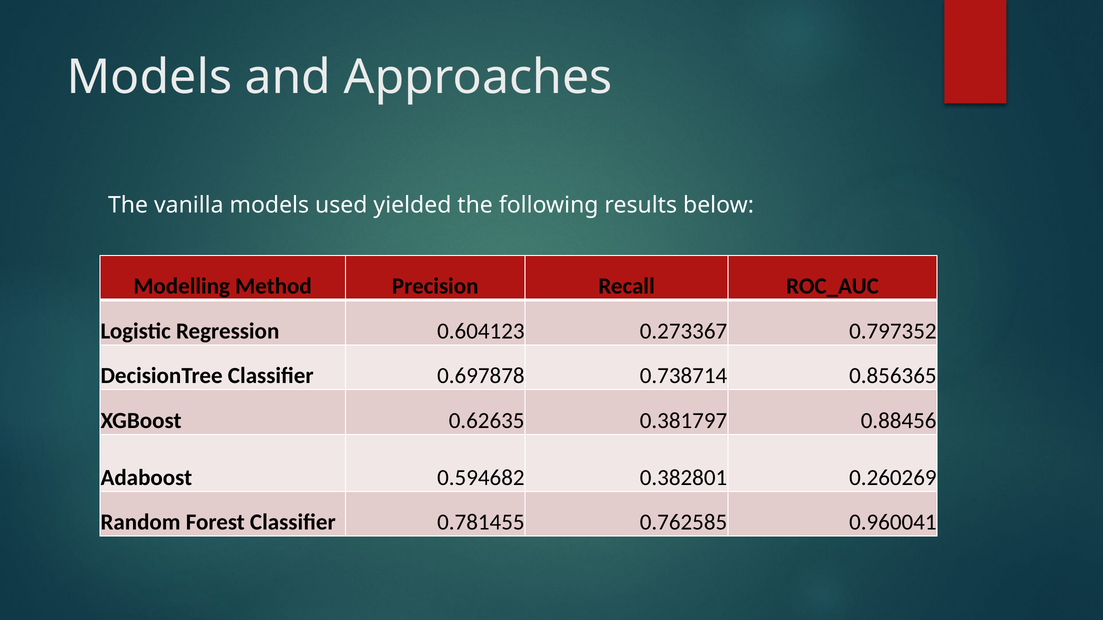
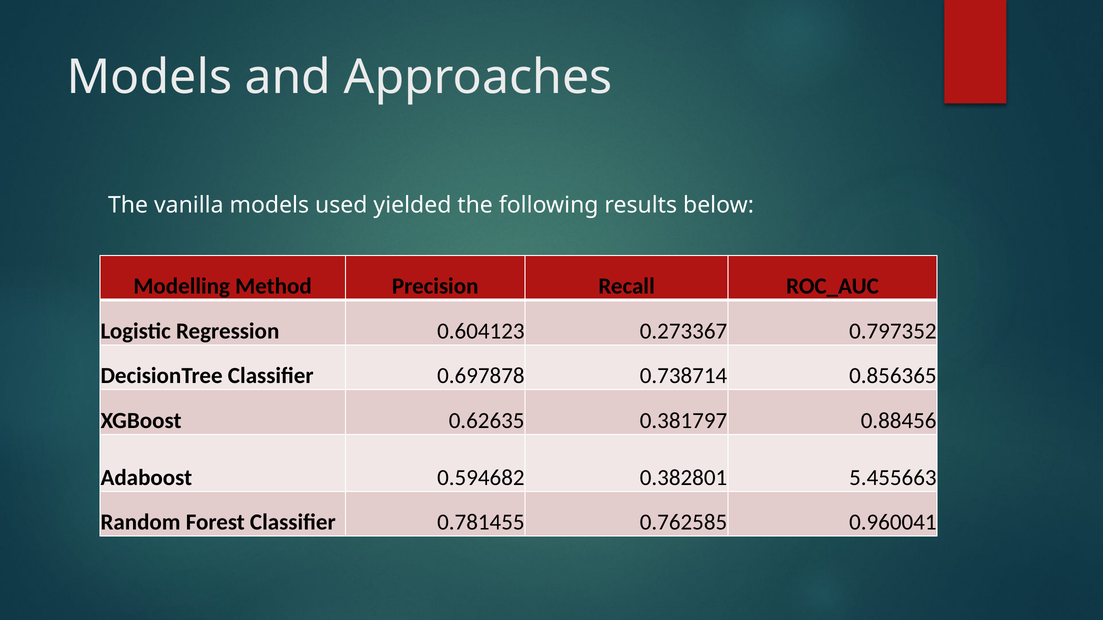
0.260269: 0.260269 -> 5.455663
